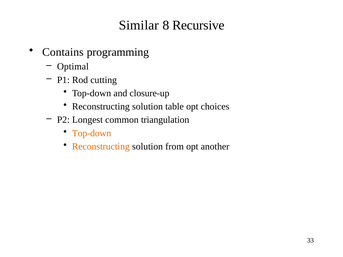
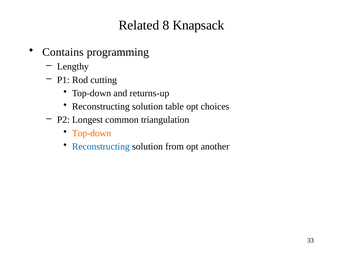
Similar: Similar -> Related
Recursive: Recursive -> Knapsack
Optimal: Optimal -> Lengthy
closure-up: closure-up -> returns-up
Reconstructing at (101, 147) colour: orange -> blue
